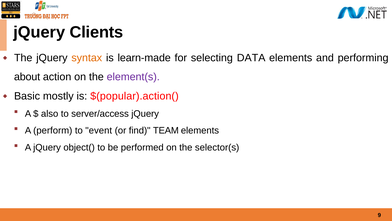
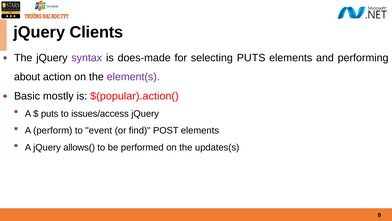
syntax colour: orange -> purple
learn-made: learn-made -> does-made
selecting DATA: DATA -> PUTS
also at (50, 113): also -> puts
server/access: server/access -> issues/access
TEAM: TEAM -> POST
object(: object( -> allows(
selector(s: selector(s -> updates(s
